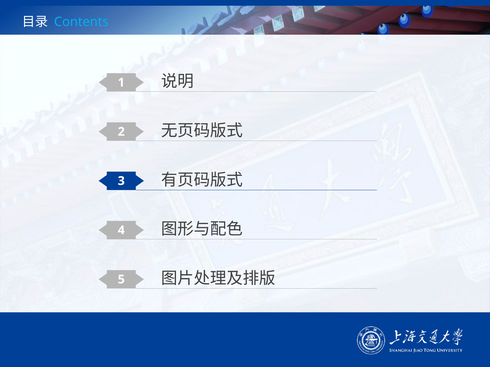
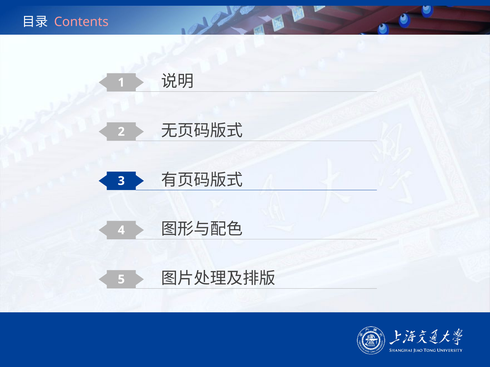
Contents colour: light blue -> pink
